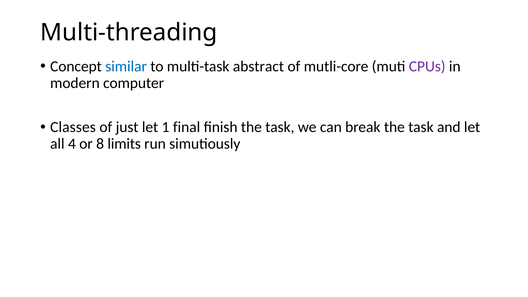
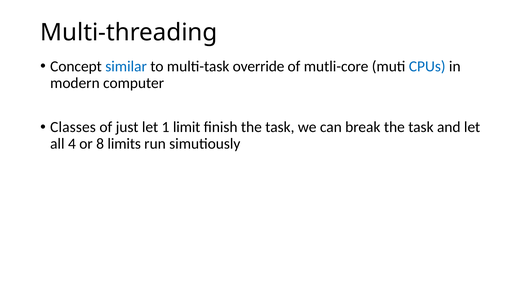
abstract: abstract -> override
CPUs colour: purple -> blue
final: final -> limit
